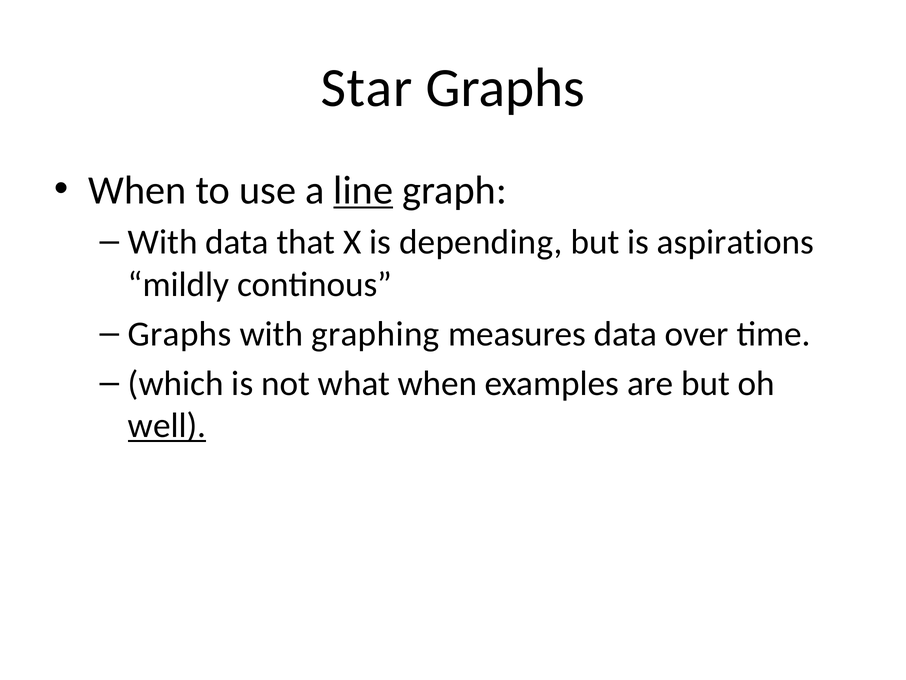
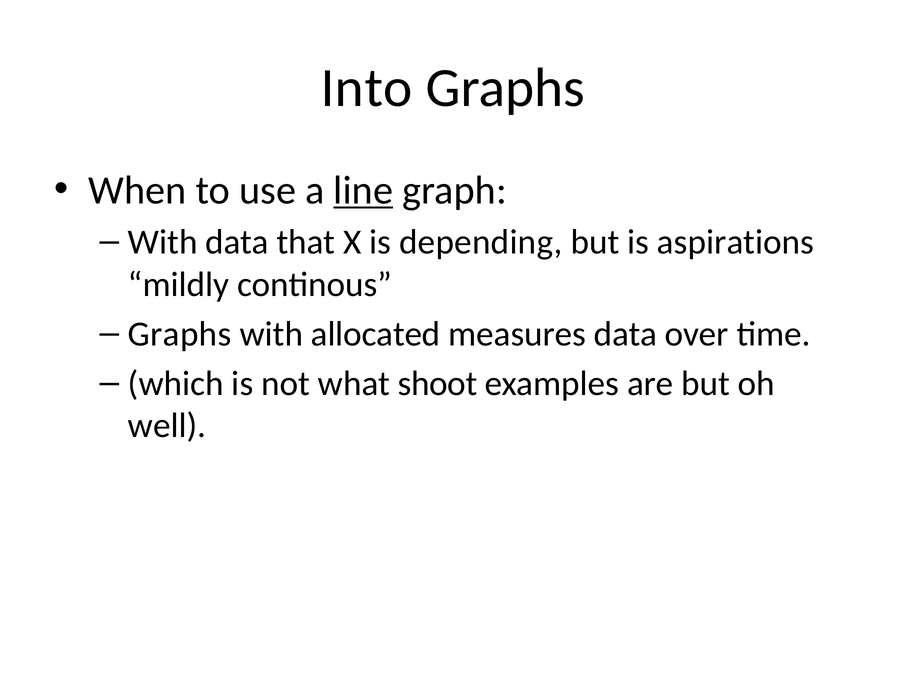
Star: Star -> Into
graphing: graphing -> allocated
what when: when -> shoot
well underline: present -> none
